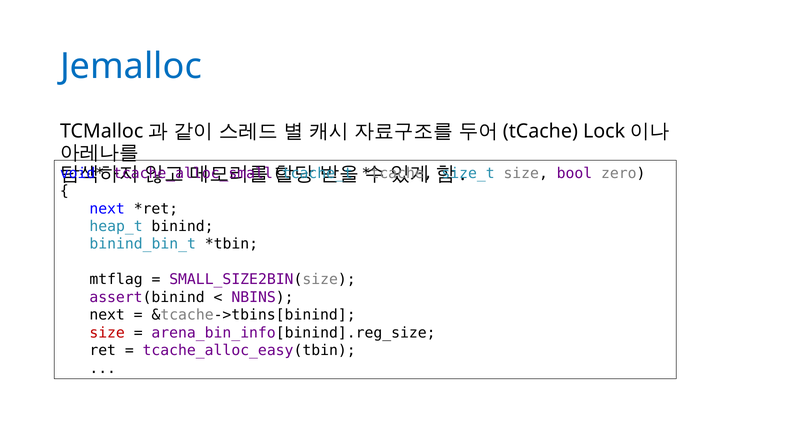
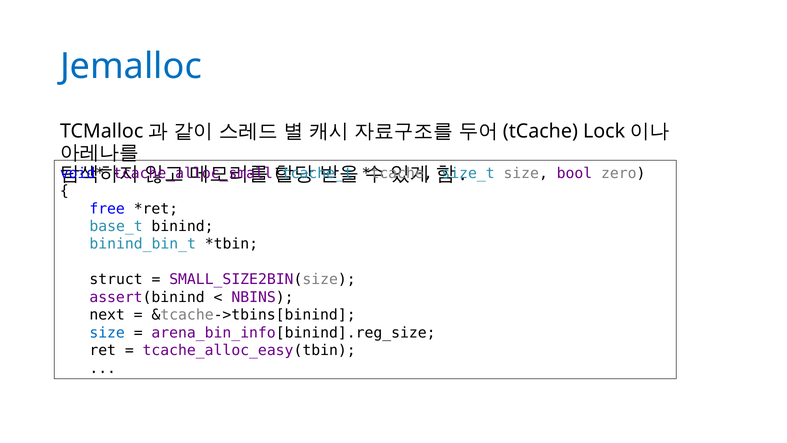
next at (107, 209): next -> free
heap_t: heap_t -> base_t
mtflag: mtflag -> struct
size at (107, 332) colour: red -> blue
